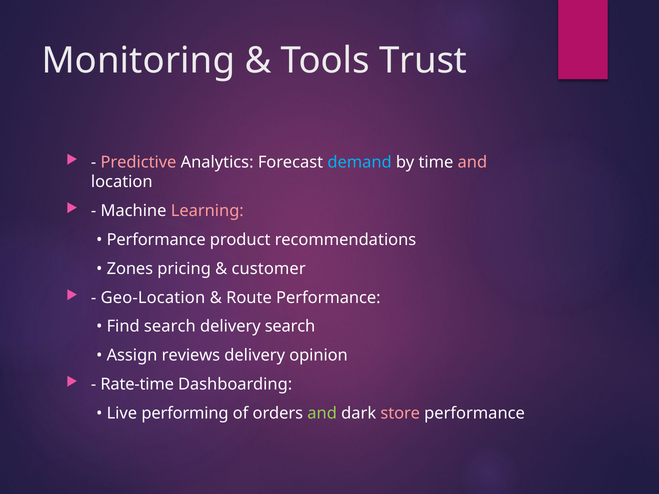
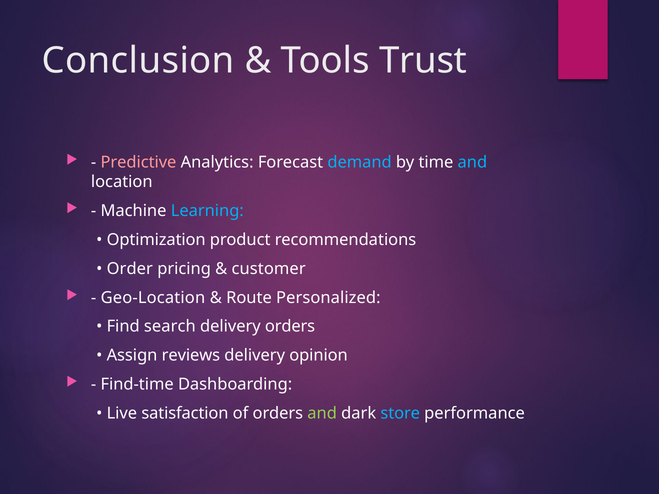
Monitoring: Monitoring -> Conclusion
and at (472, 162) colour: pink -> light blue
Learning colour: pink -> light blue
Performance at (156, 240): Performance -> Optimization
Zones: Zones -> Order
Route Performance: Performance -> Personalized
delivery search: search -> orders
Rate-time: Rate-time -> Find-time
performing: performing -> satisfaction
store colour: pink -> light blue
